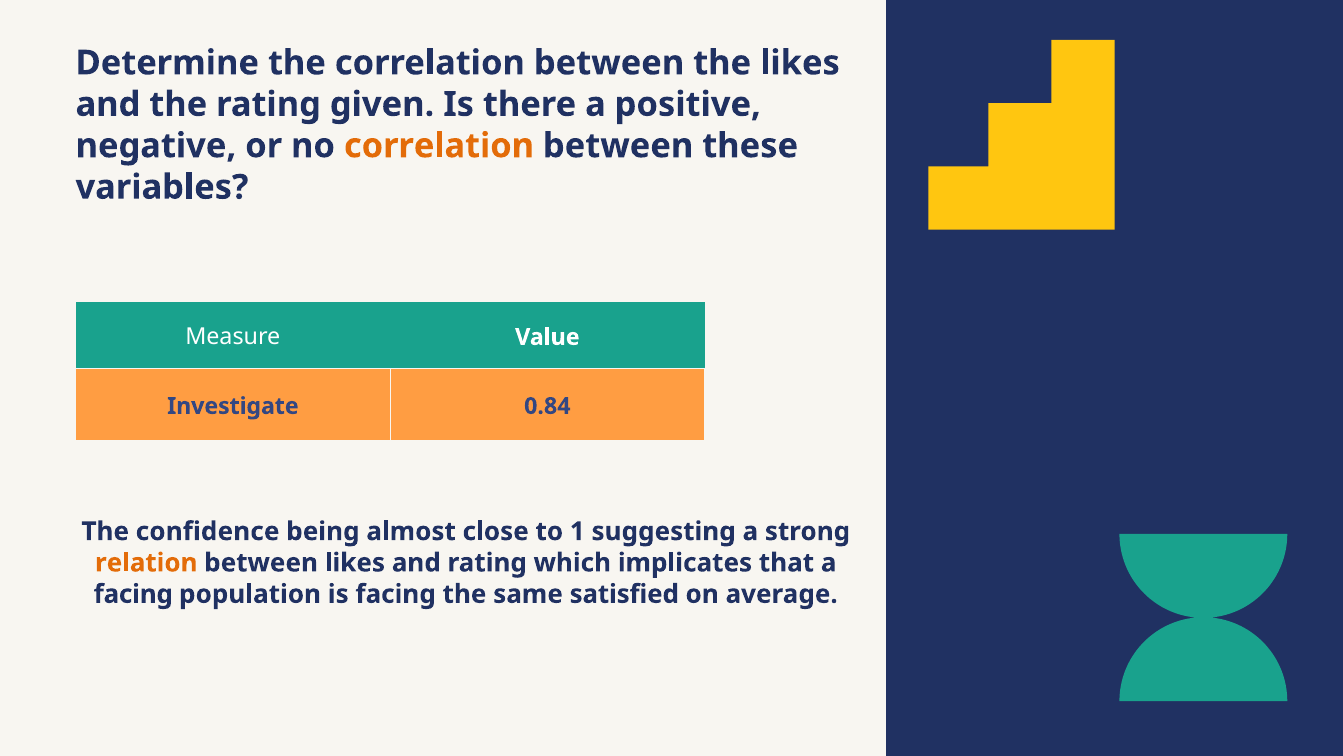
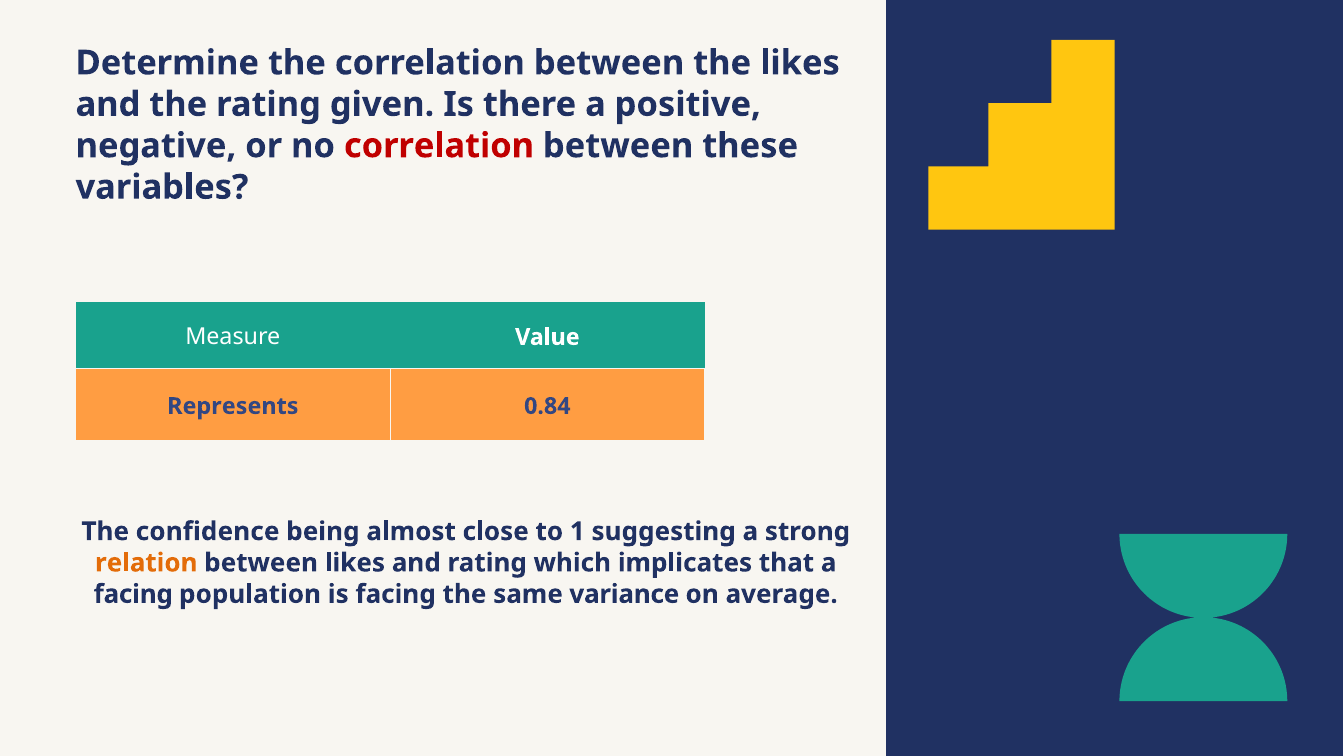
correlation at (439, 146) colour: orange -> red
Investigate: Investigate -> Represents
satisfied: satisfied -> variance
